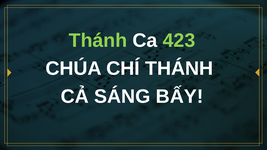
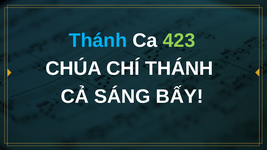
Thánh at (98, 41) colour: light green -> light blue
